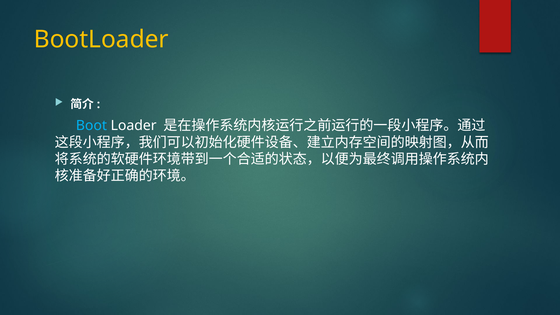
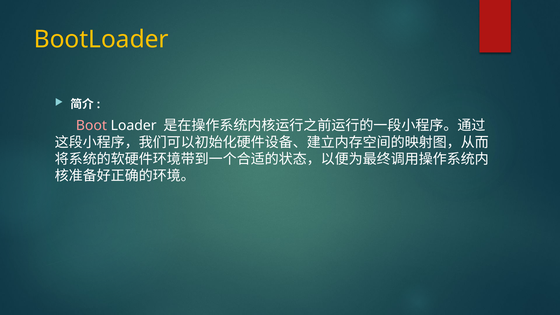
Boot colour: light blue -> pink
